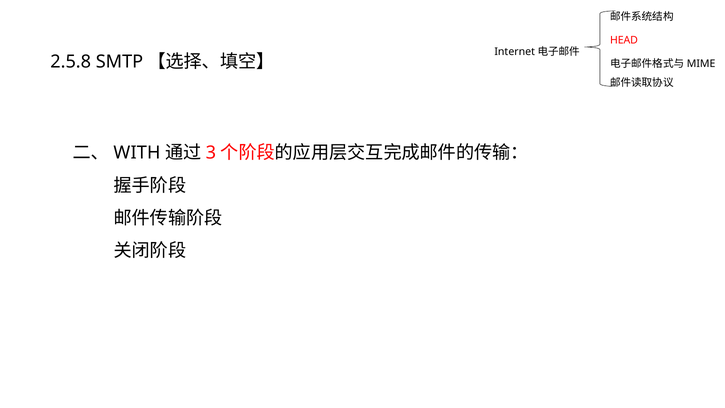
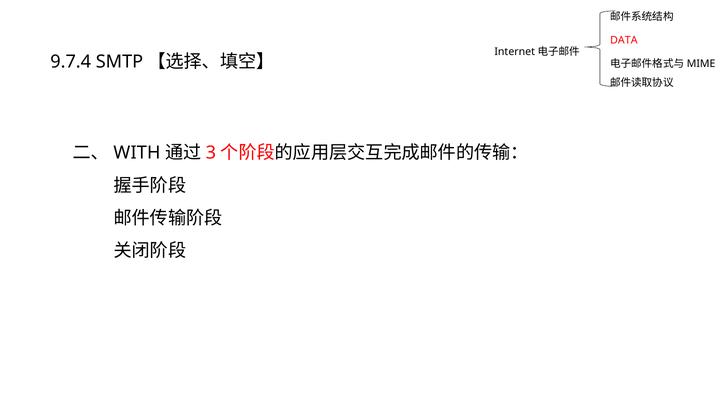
HEAD: HEAD -> DATA
2.5.8: 2.5.8 -> 9.7.4
